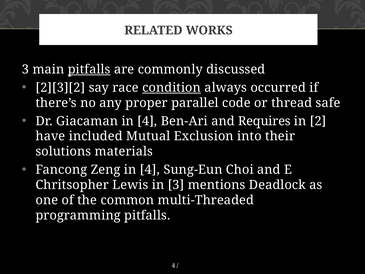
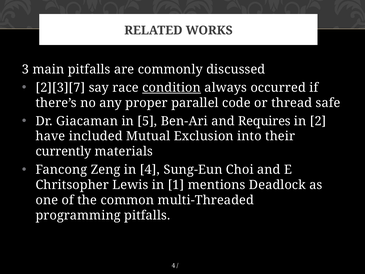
pitfalls at (89, 69) underline: present -> none
2][3][2: 2][3][2 -> 2][3][7
Giacaman in 4: 4 -> 5
solutions: solutions -> currently
in 3: 3 -> 1
